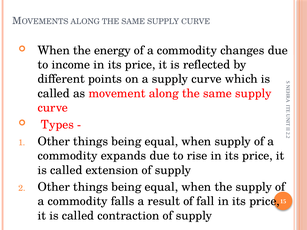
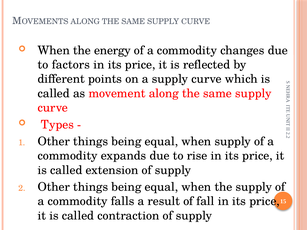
income: income -> factors
